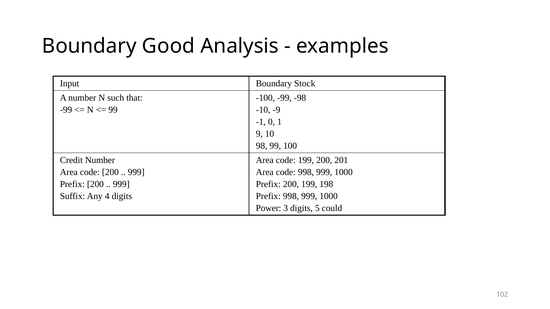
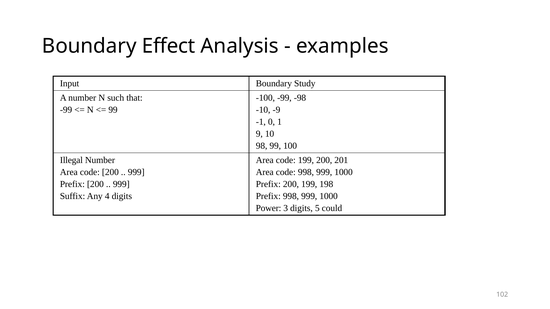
Good: Good -> Effect
Stock: Stock -> Study
Credit: Credit -> Illegal
